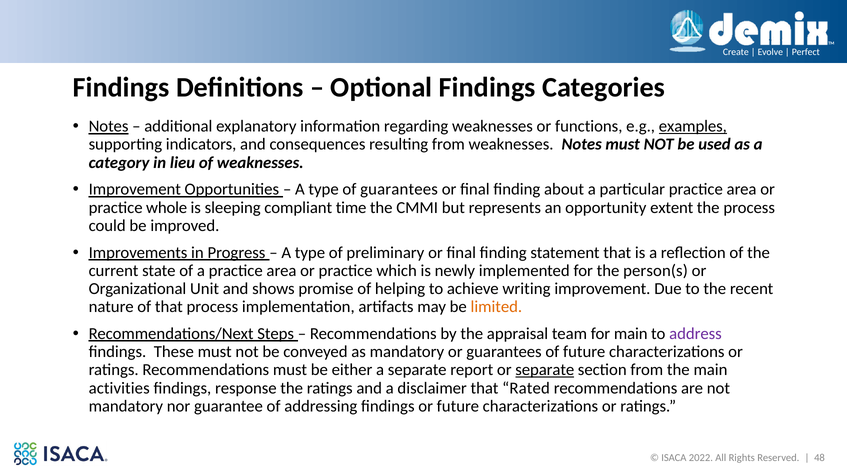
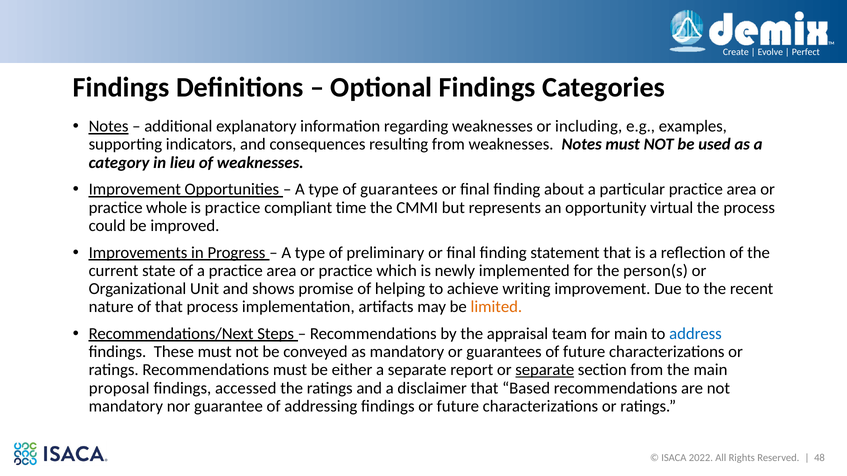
functions: functions -> including
examples underline: present -> none
is sleeping: sleeping -> practice
extent: extent -> virtual
address colour: purple -> blue
activities: activities -> proposal
response: response -> accessed
Rated: Rated -> Based
